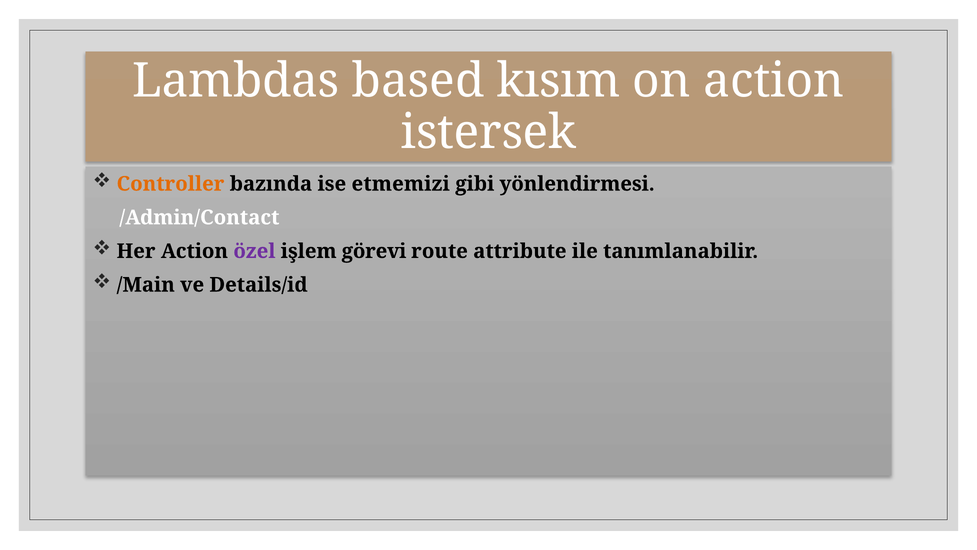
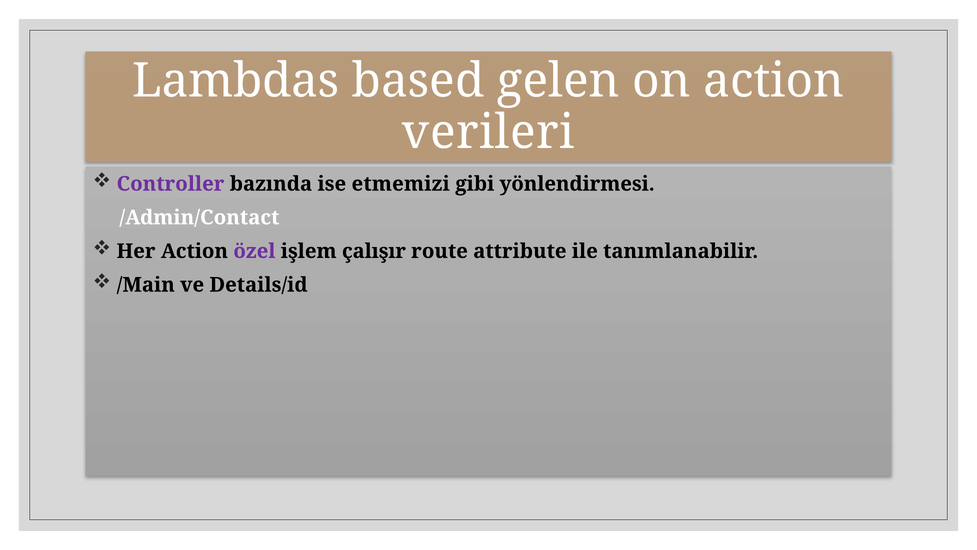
kısım: kısım -> gelen
istersek: istersek -> verileri
Controller colour: orange -> purple
görevi: görevi -> çalışır
